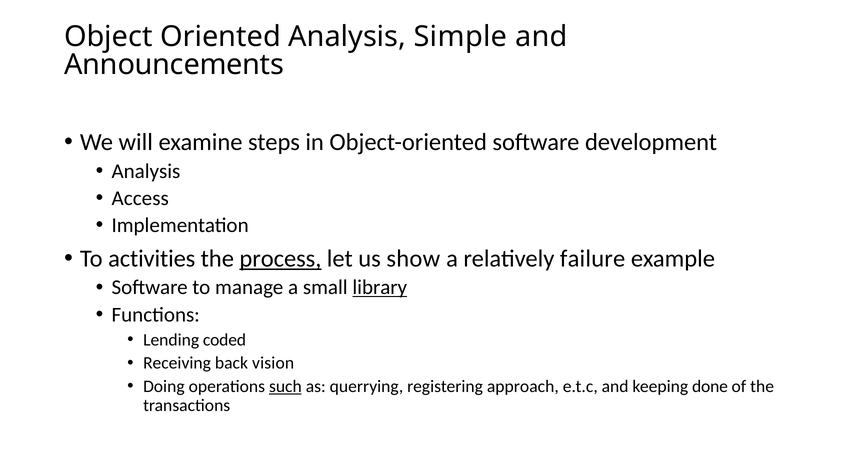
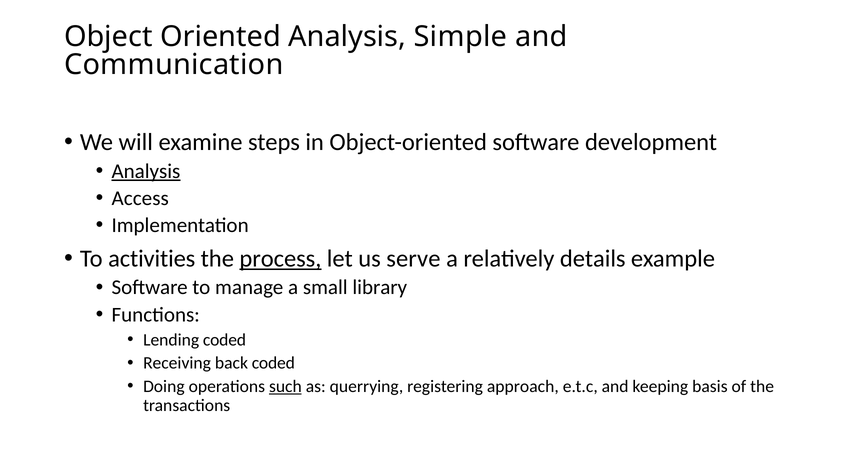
Announcements: Announcements -> Communication
Analysis at (146, 171) underline: none -> present
show: show -> serve
failure: failure -> details
library underline: present -> none
back vision: vision -> coded
done: done -> basis
